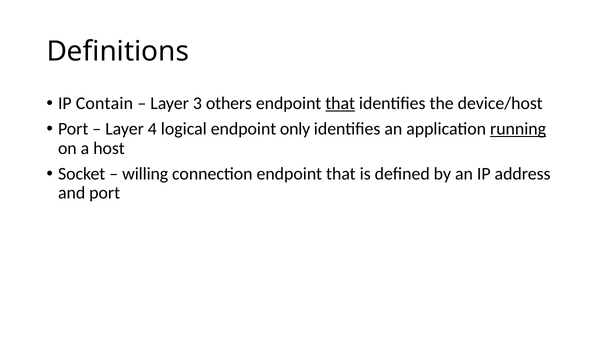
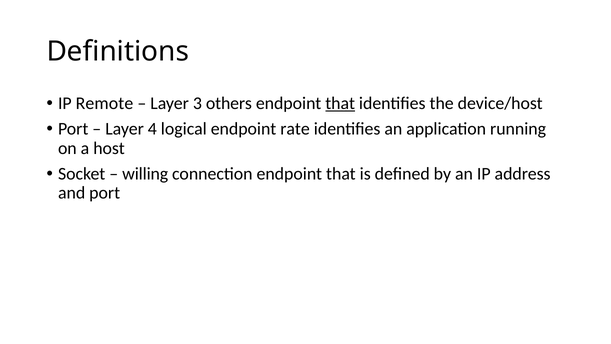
Contain: Contain -> Remote
only: only -> rate
running underline: present -> none
